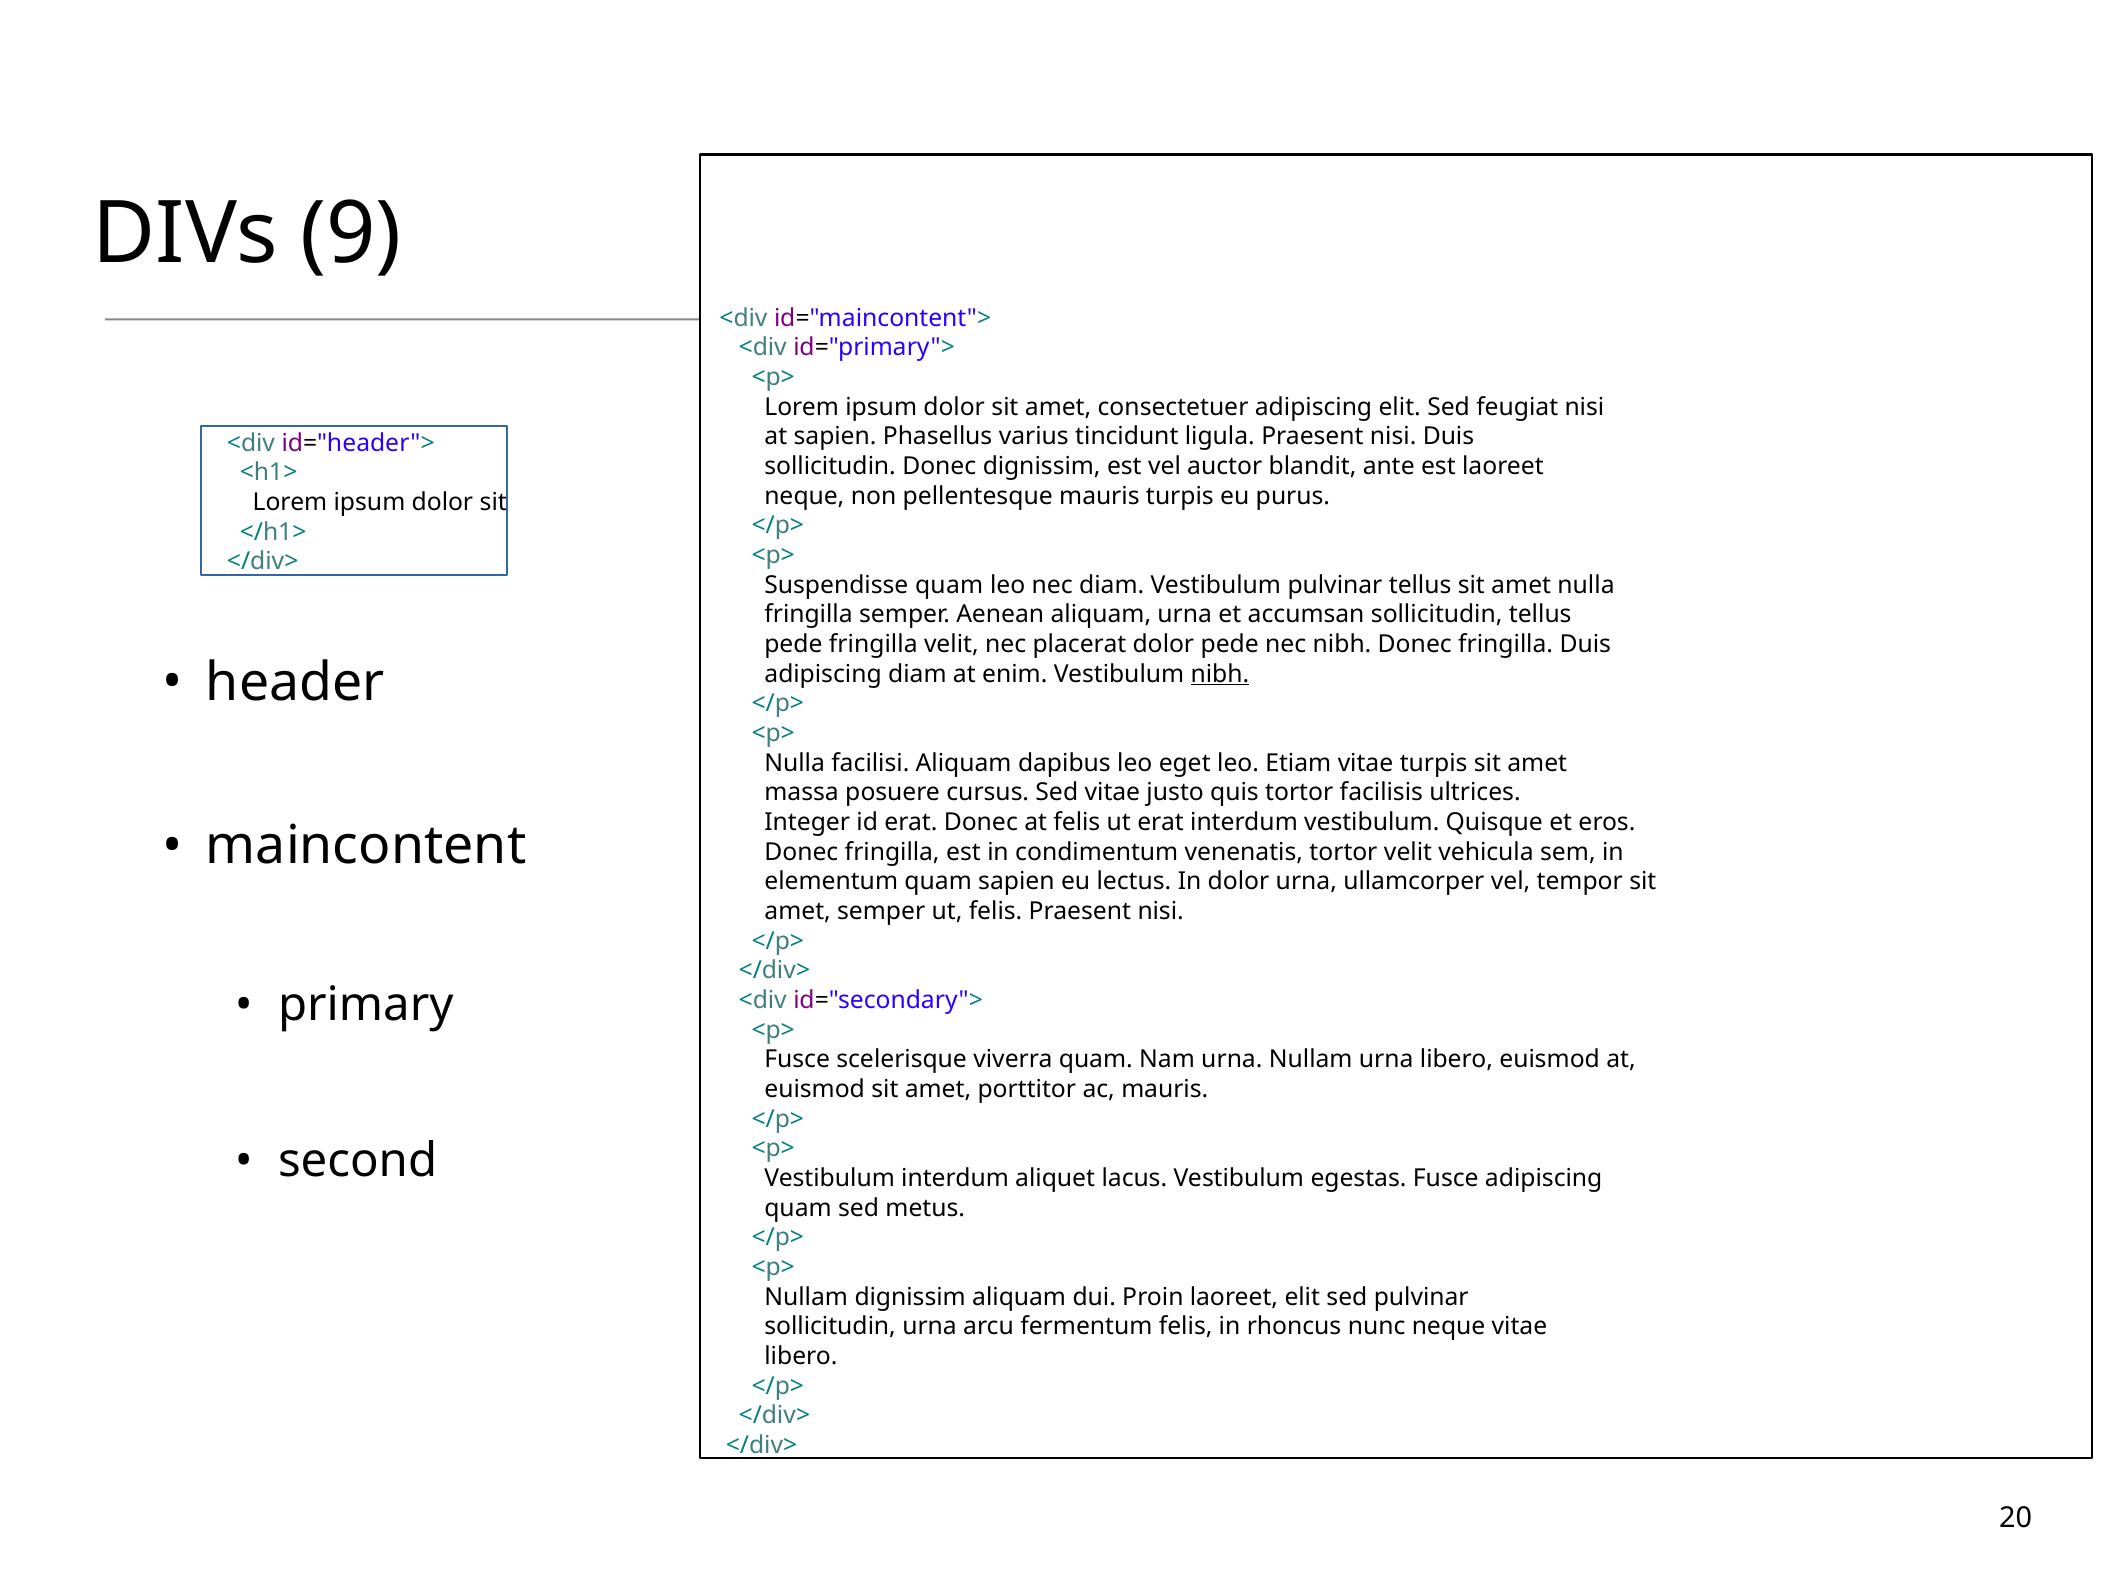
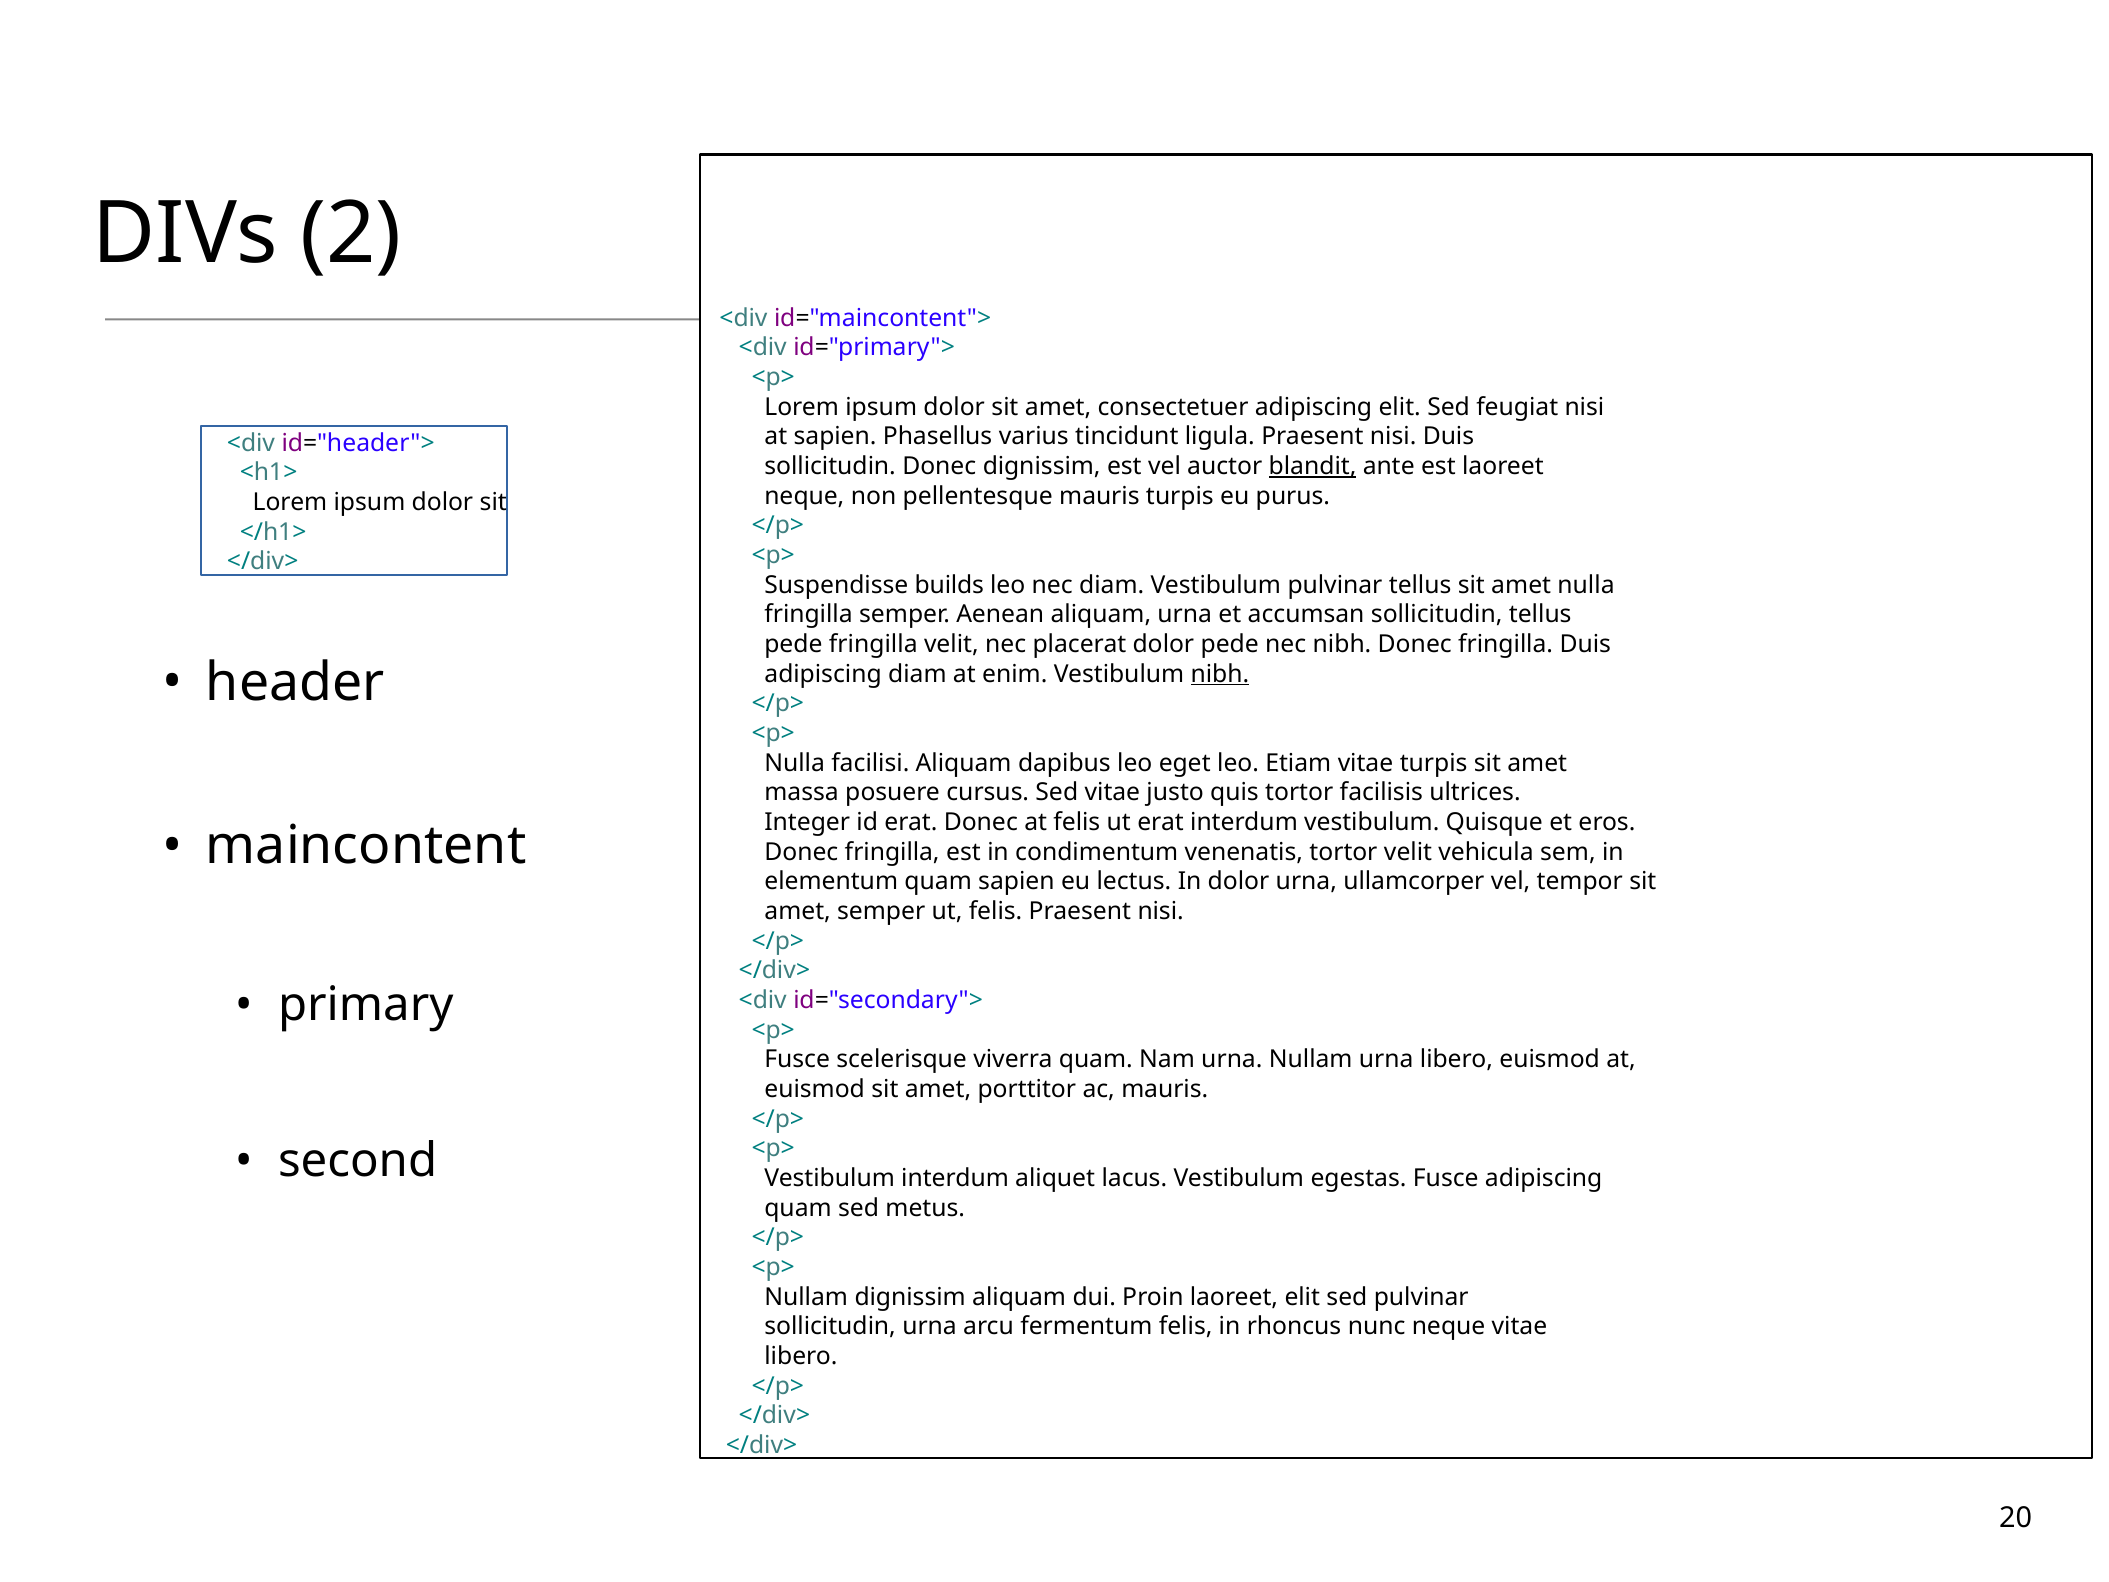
9: 9 -> 2
blandit underline: none -> present
Suspendisse quam: quam -> builds
